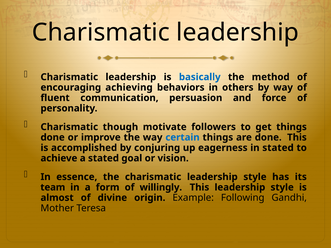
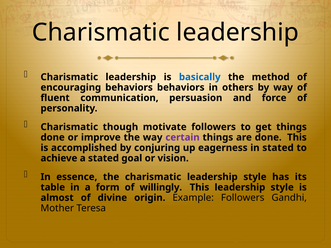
encouraging achieving: achieving -> behaviors
certain colour: blue -> purple
team: team -> table
Example Following: Following -> Followers
